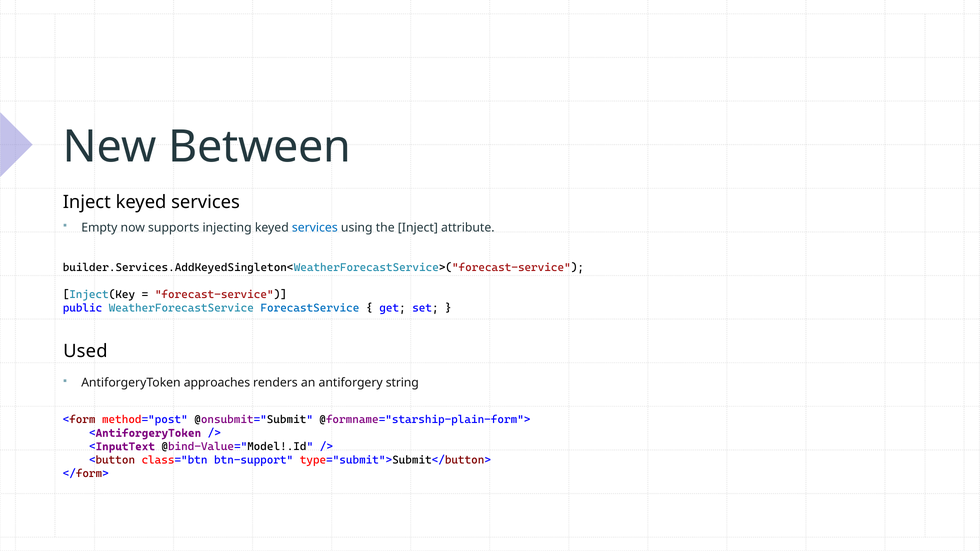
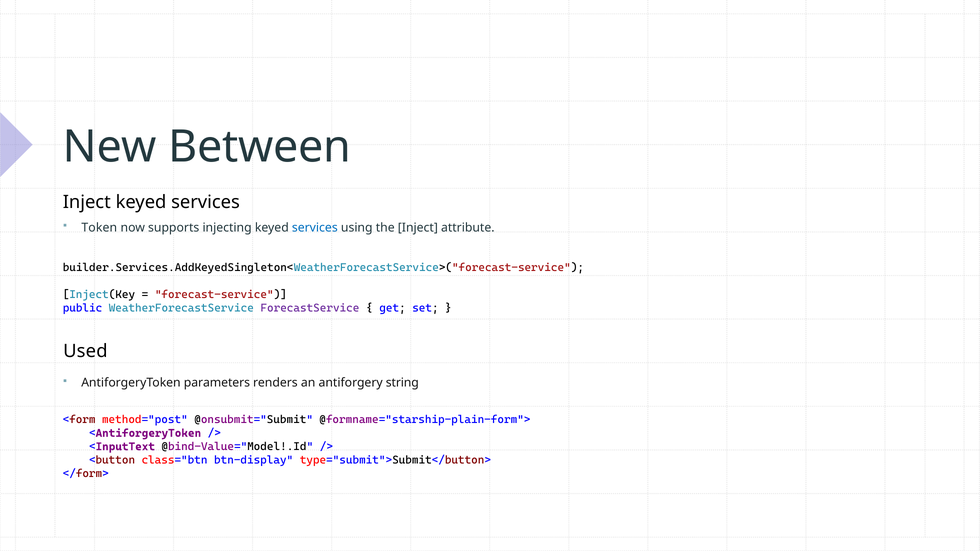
Empty: Empty -> Token
ForecastService colour: blue -> purple
approaches: approaches -> parameters
btn-support: btn-support -> btn-display
